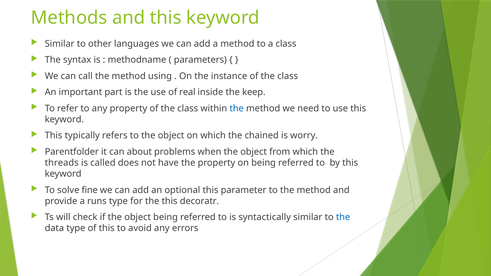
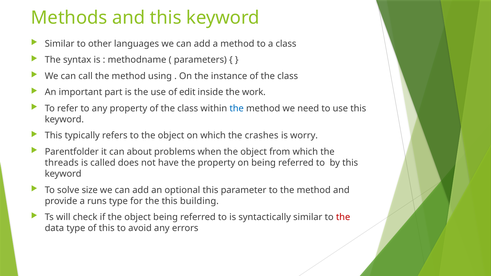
real: real -> edit
keep: keep -> work
chained: chained -> crashes
fine: fine -> size
decoratr: decoratr -> building
the at (343, 217) colour: blue -> red
